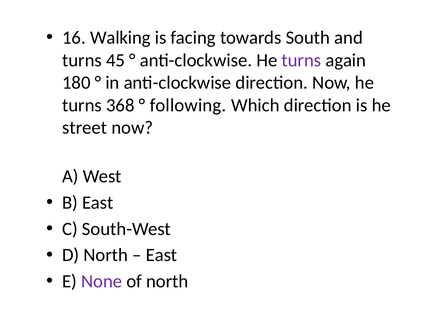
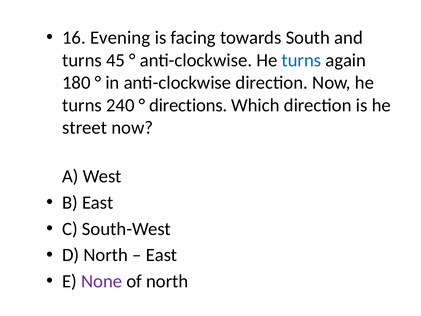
Walking: Walking -> Evening
turns at (301, 60) colour: purple -> blue
368: 368 -> 240
following: following -> directions
